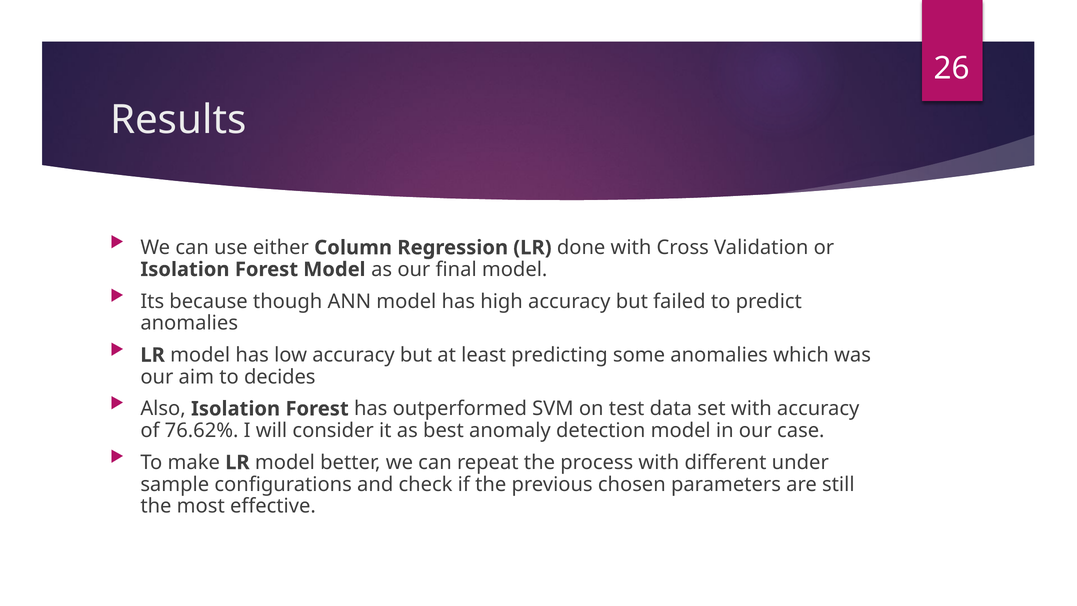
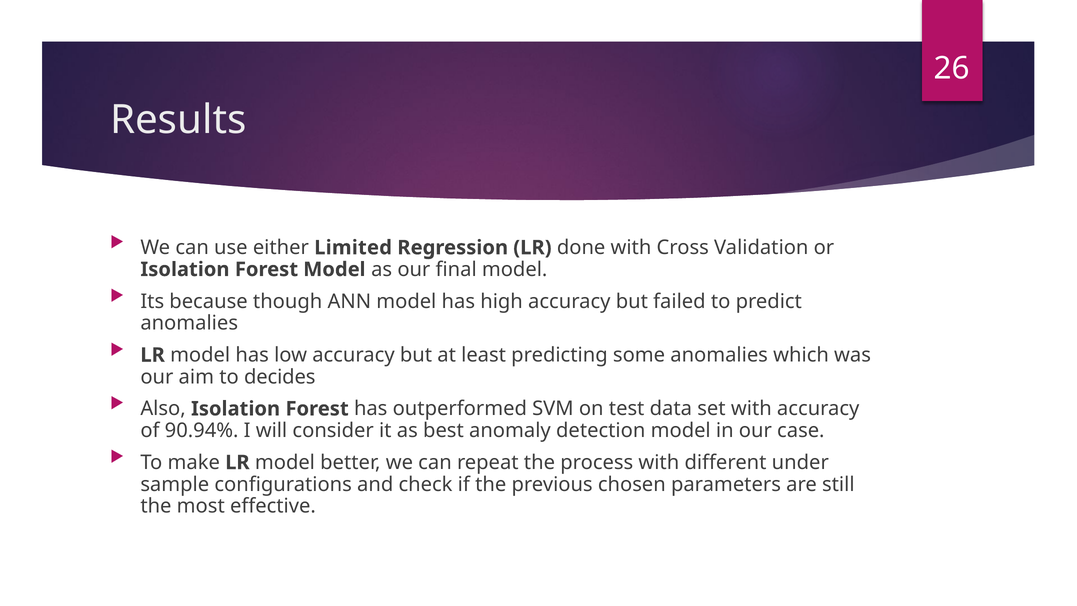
Column: Column -> Limited
76.62%: 76.62% -> 90.94%
